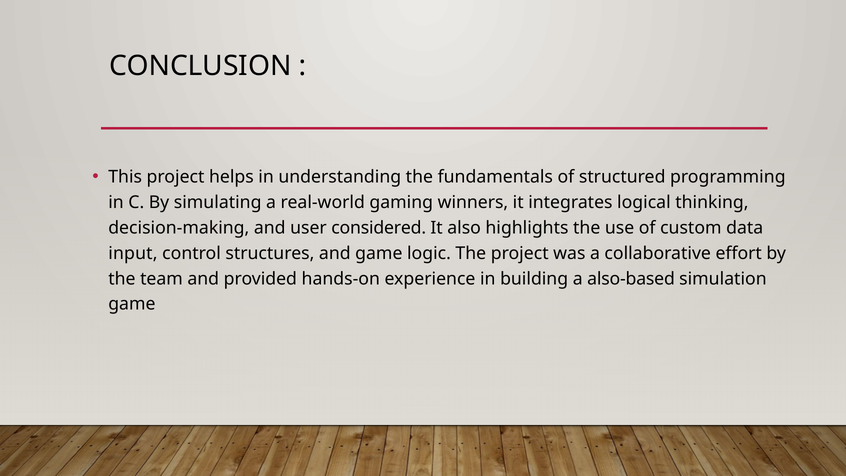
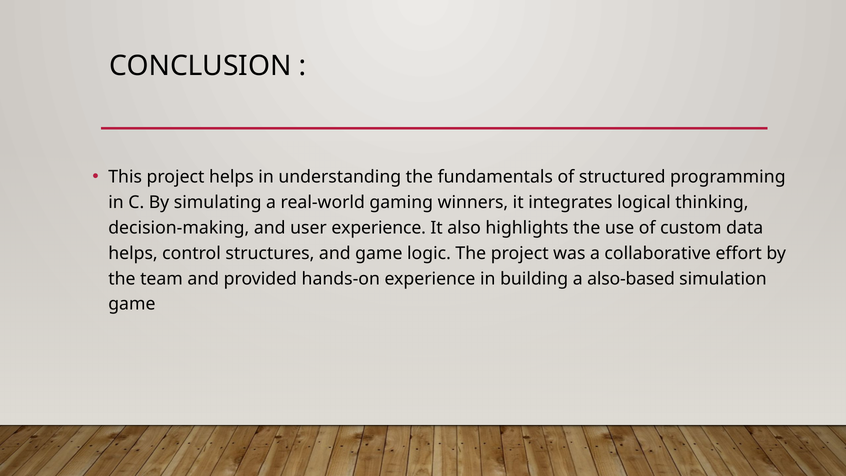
user considered: considered -> experience
input at (133, 253): input -> helps
